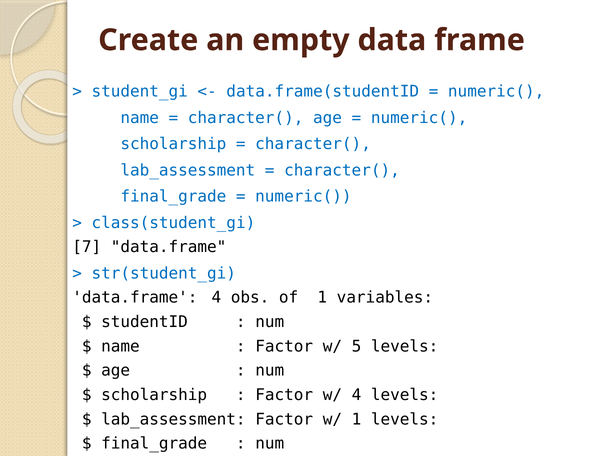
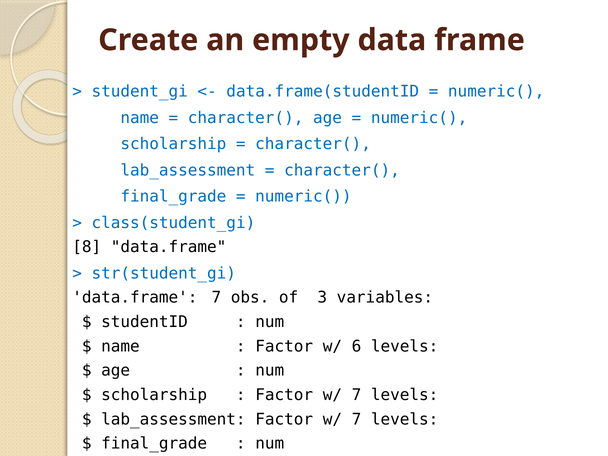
7: 7 -> 8
data.frame 4: 4 -> 7
of 1: 1 -> 3
5: 5 -> 6
4 at (356, 395): 4 -> 7
lab_assessment Factor w/ 1: 1 -> 7
